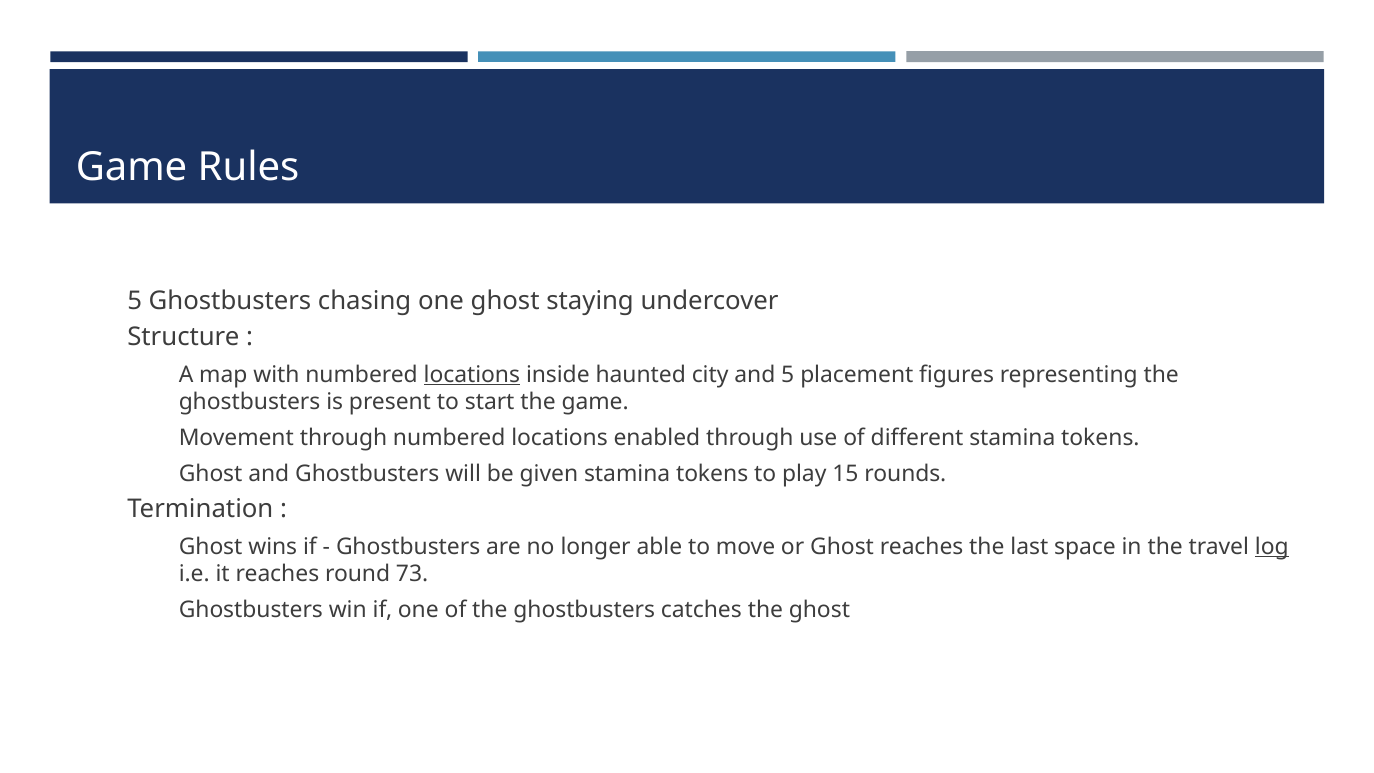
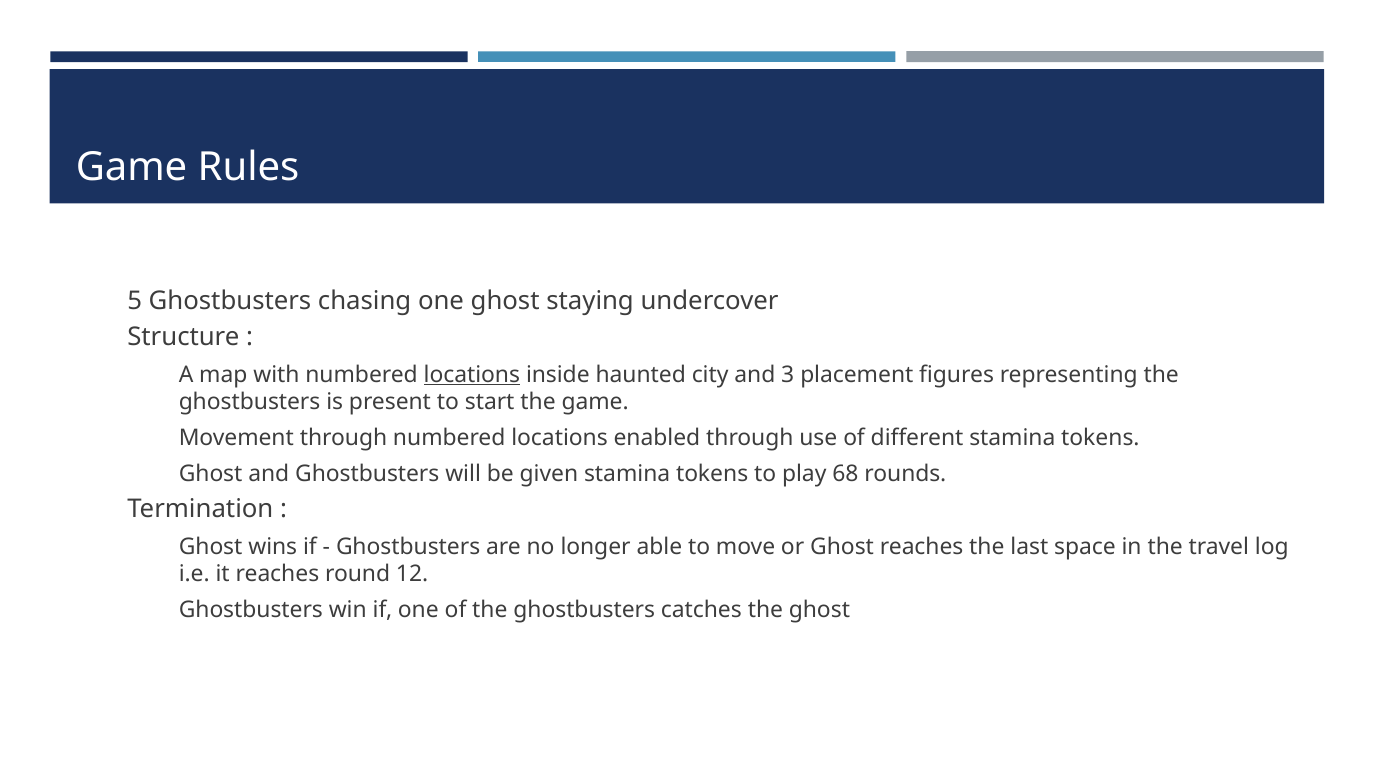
5: 5 -> 3
15: 15 -> 68
log underline: present -> none
73: 73 -> 12
